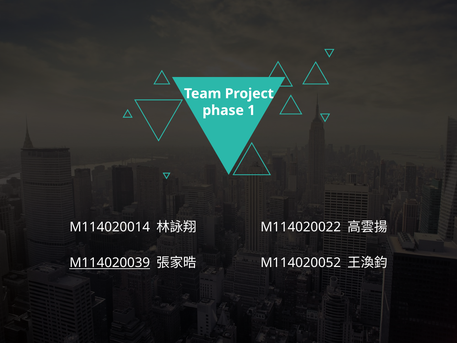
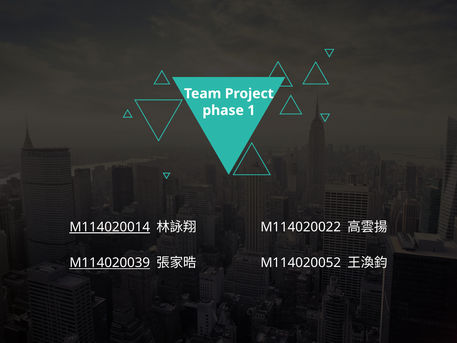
M114020014 underline: none -> present
